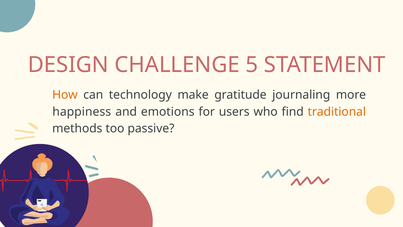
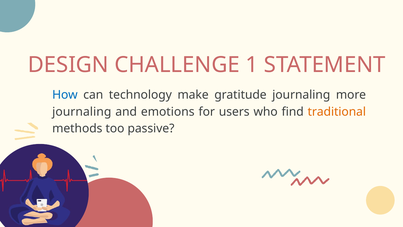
5: 5 -> 1
How colour: orange -> blue
happiness at (82, 112): happiness -> journaling
